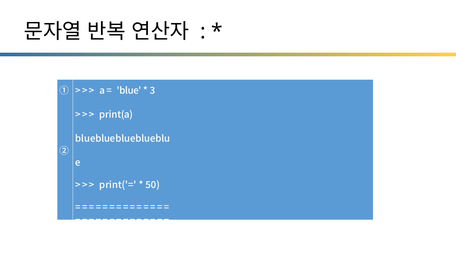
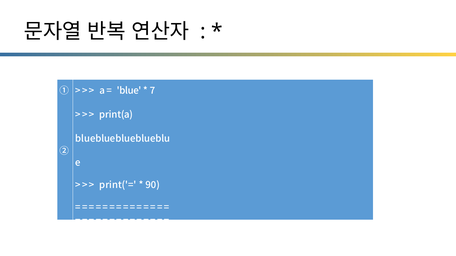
3: 3 -> 7
50: 50 -> 90
